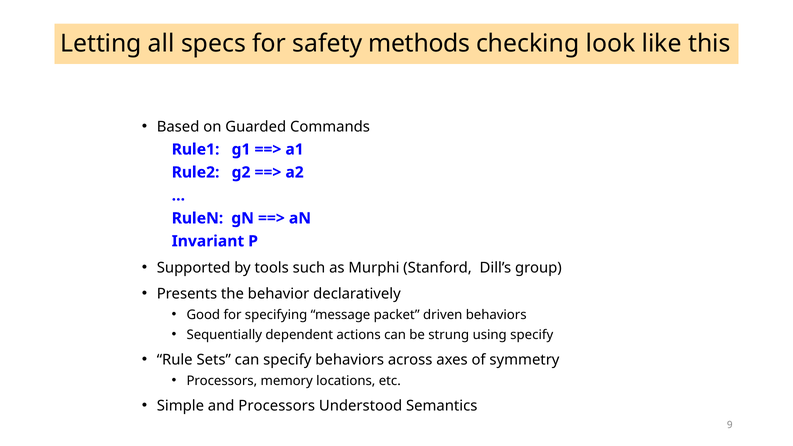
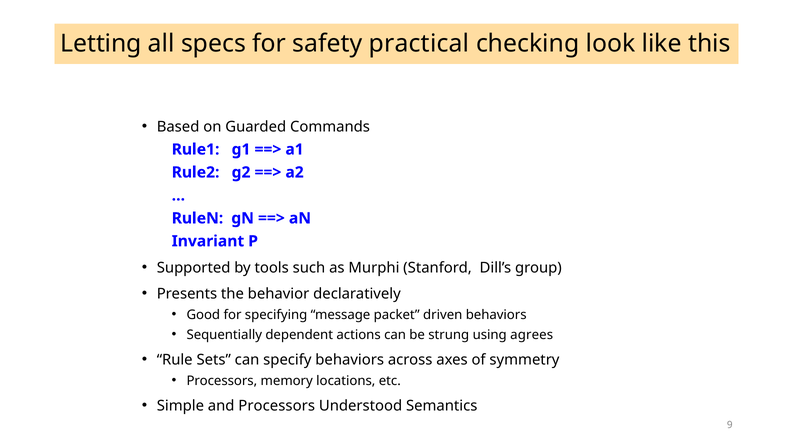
methods: methods -> practical
using specify: specify -> agrees
